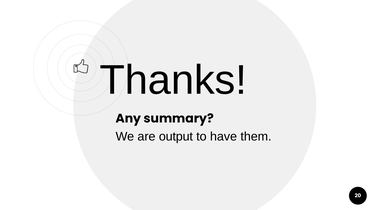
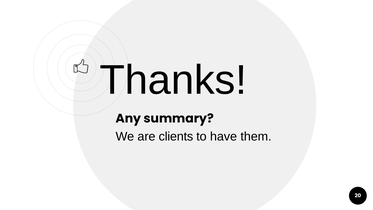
output: output -> clients
